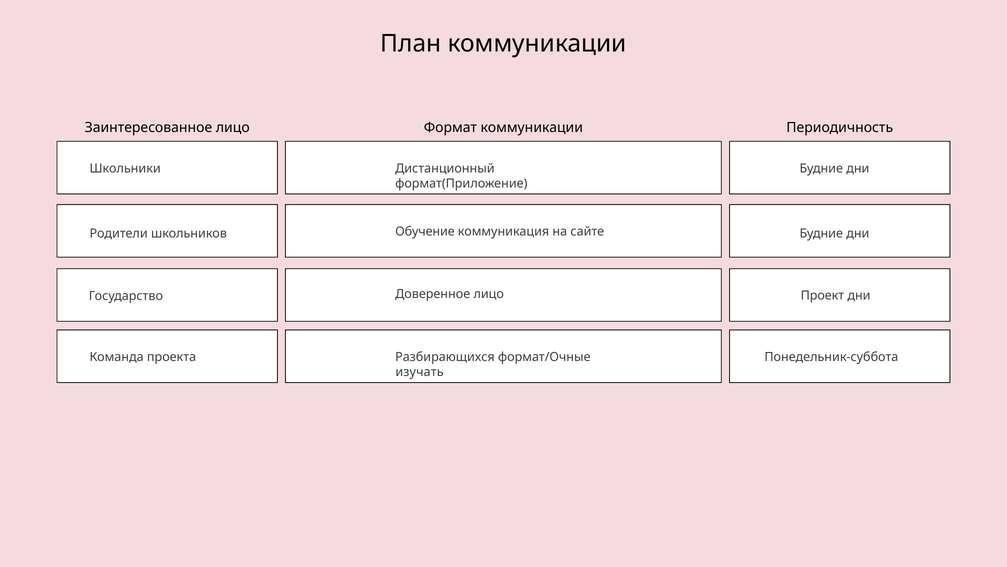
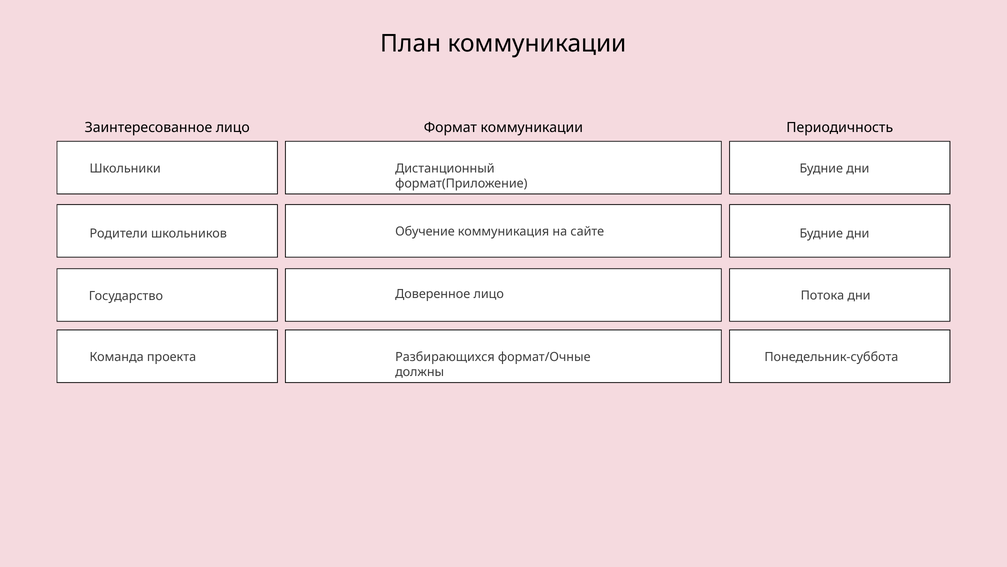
Проект: Проект -> Потока
изучать: изучать -> должны
